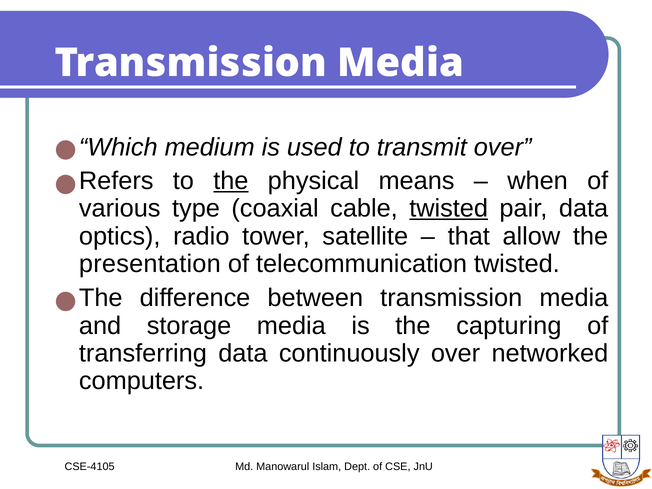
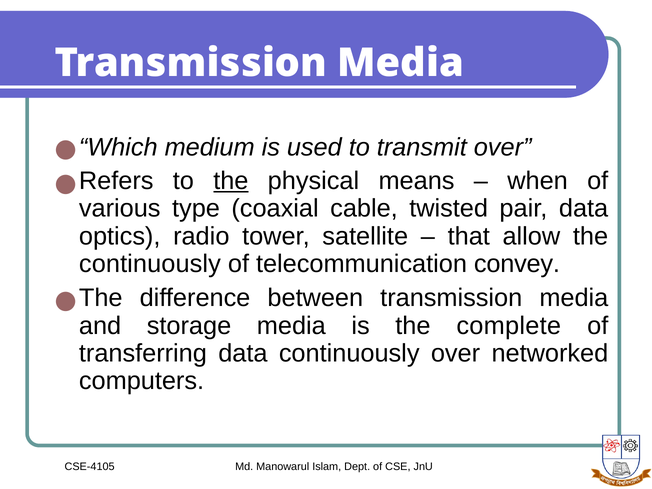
twisted at (449, 209) underline: present -> none
presentation at (150, 264): presentation -> continuously
telecommunication twisted: twisted -> convey
capturing: capturing -> complete
